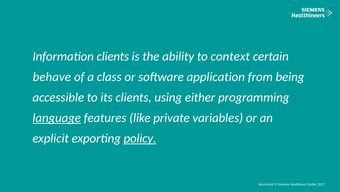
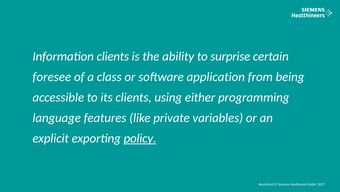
context: context -> surprise
behave: behave -> foresee
language underline: present -> none
